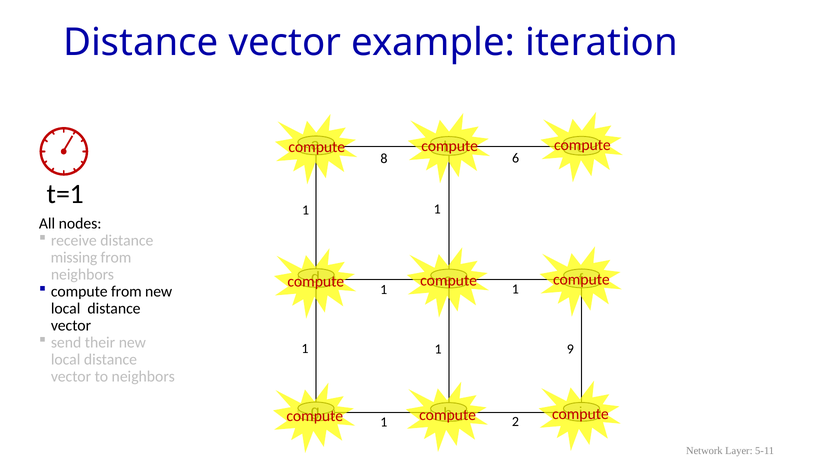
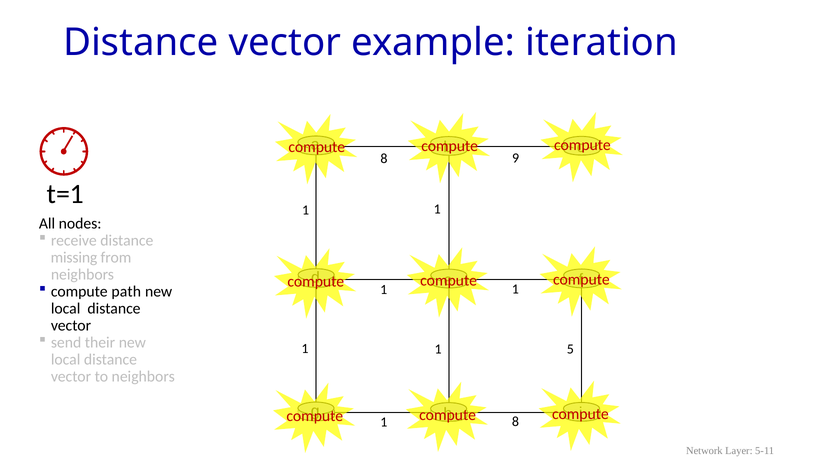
6: 6 -> 9
compute from: from -> path
9: 9 -> 5
1 2: 2 -> 8
